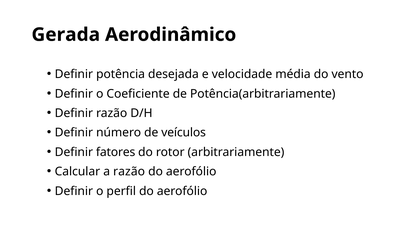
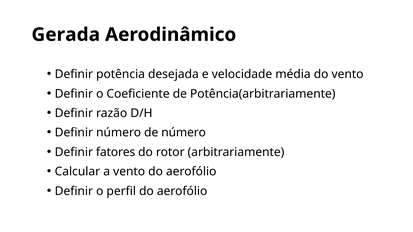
de veículos: veículos -> número
a razão: razão -> vento
